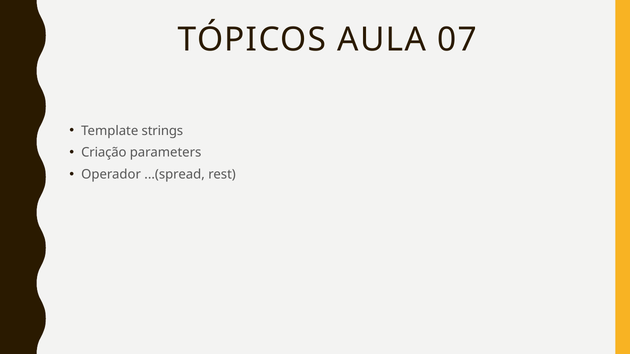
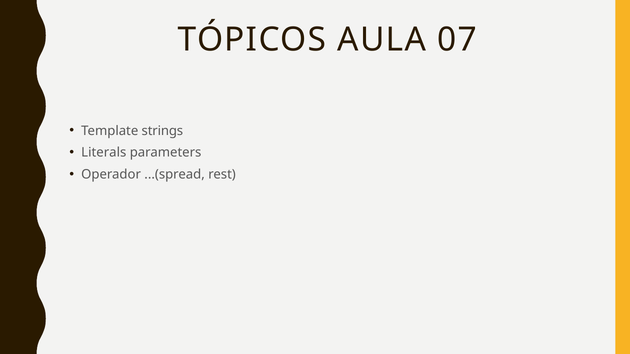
Criação: Criação -> Literals
